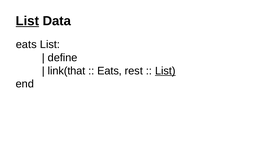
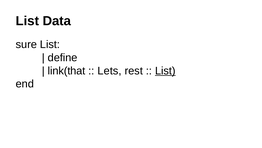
List at (27, 21) underline: present -> none
eats at (26, 44): eats -> sure
Eats at (110, 71): Eats -> Lets
